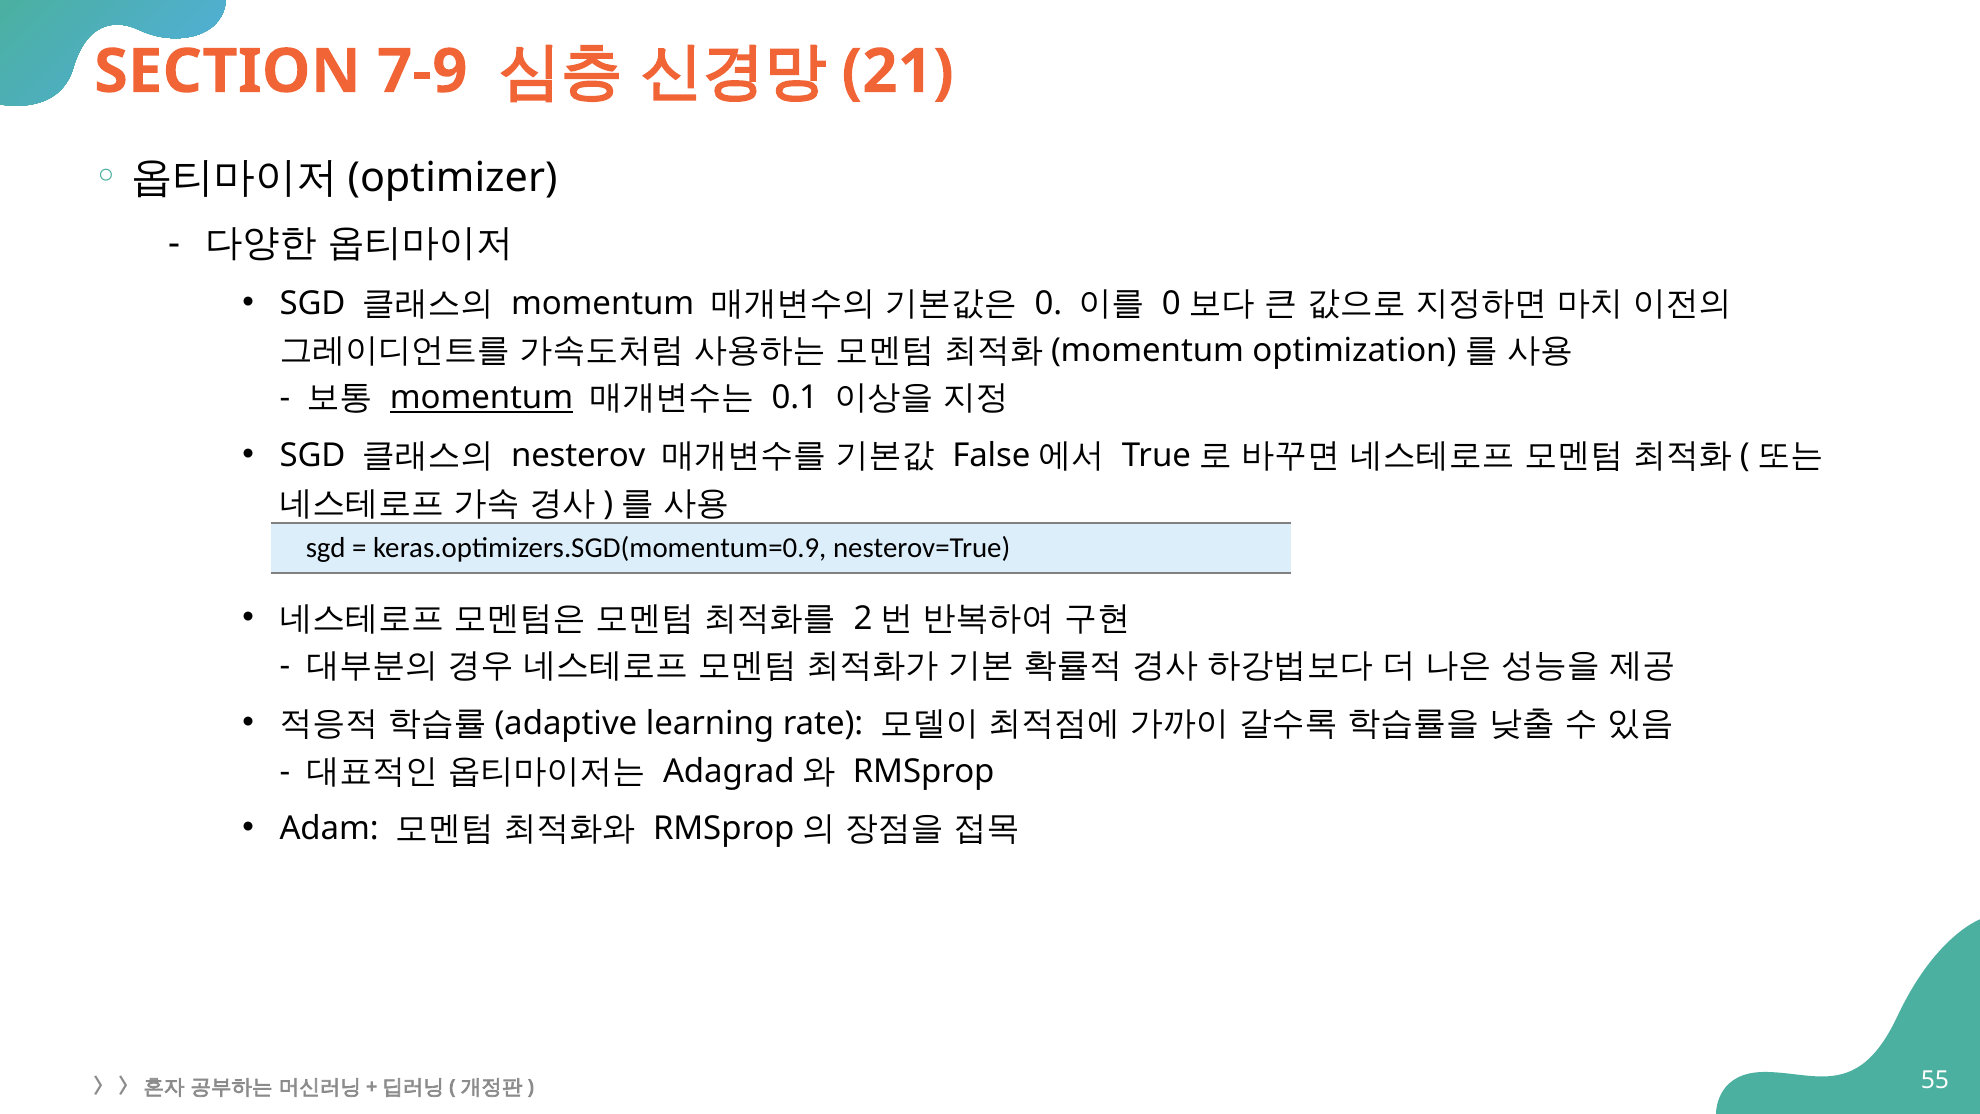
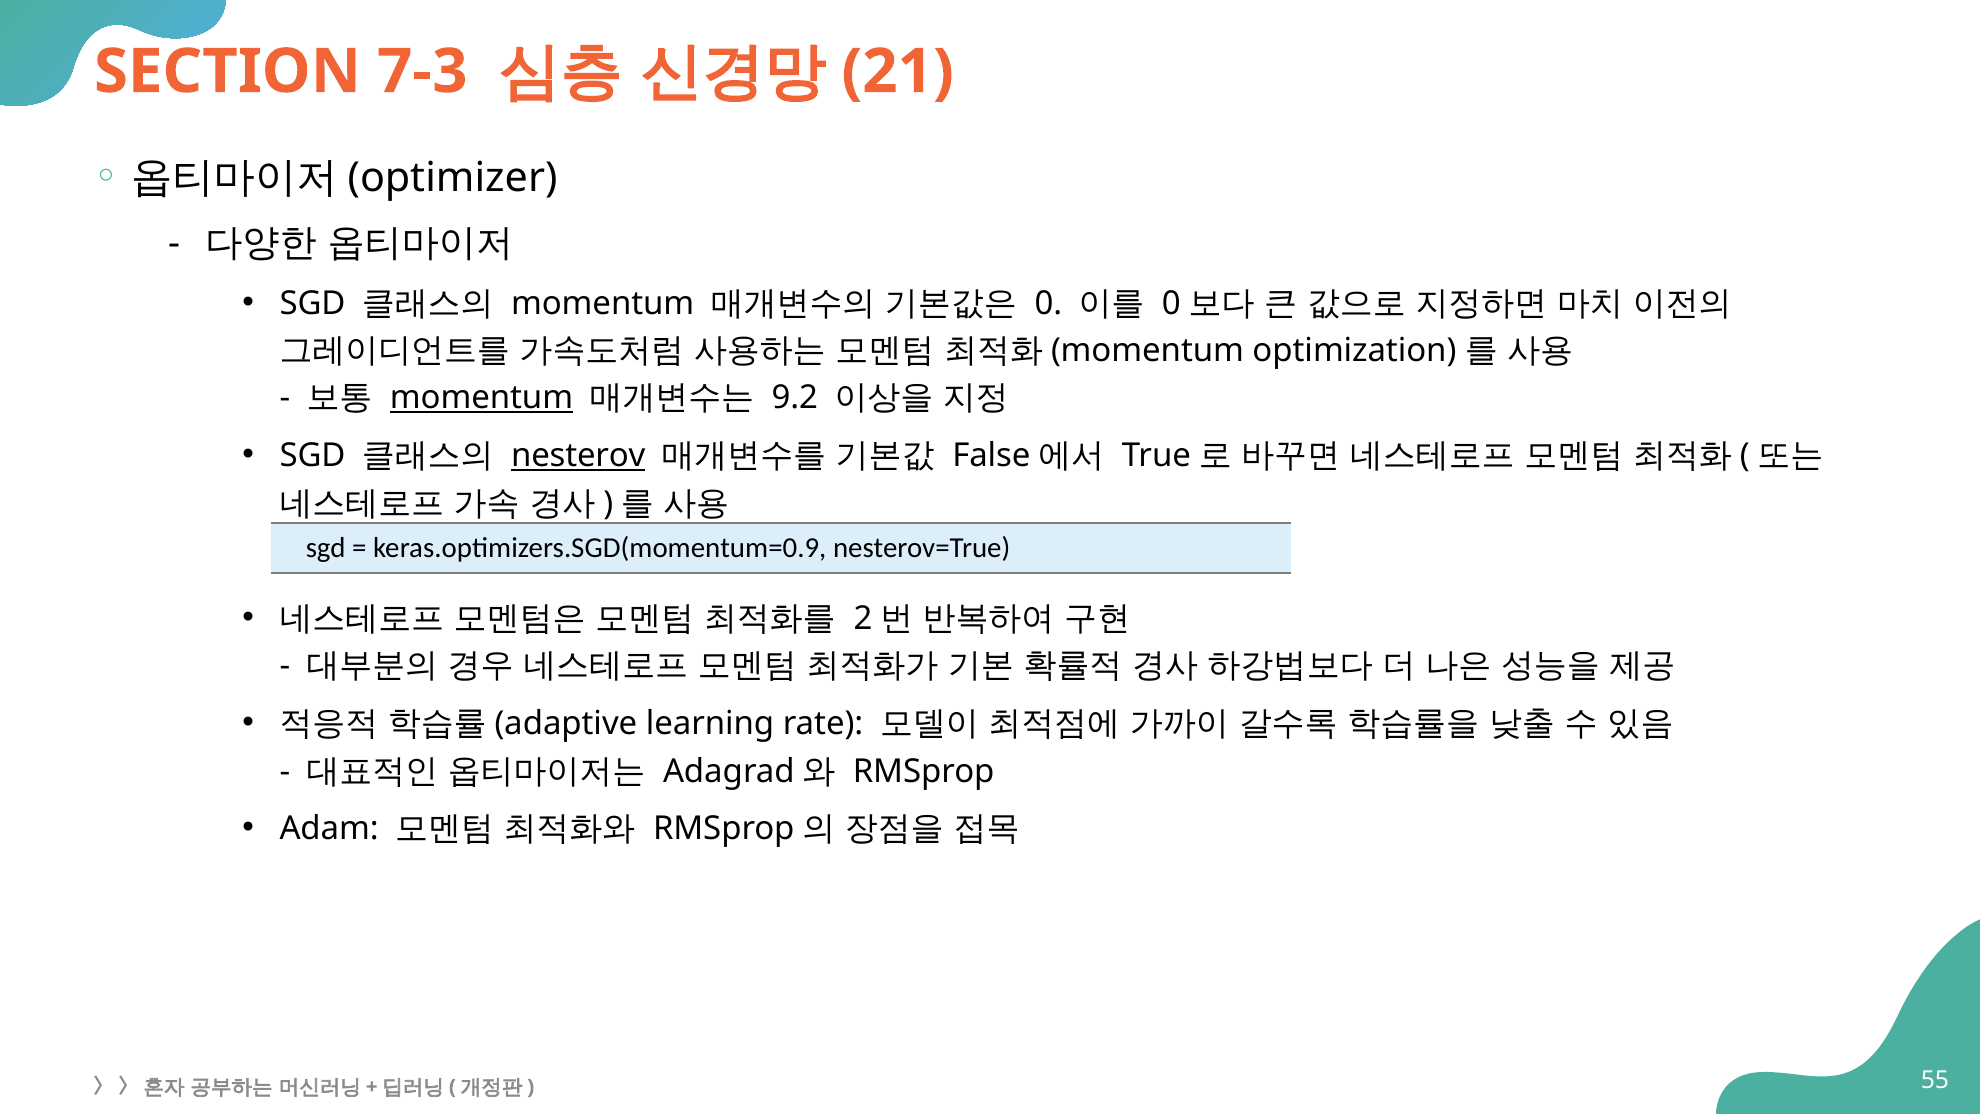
7-9: 7-9 -> 7-3
0.1: 0.1 -> 9.2
nesterov underline: none -> present
